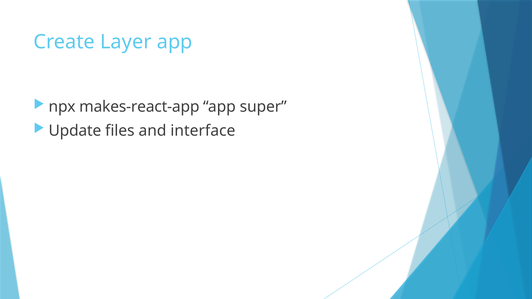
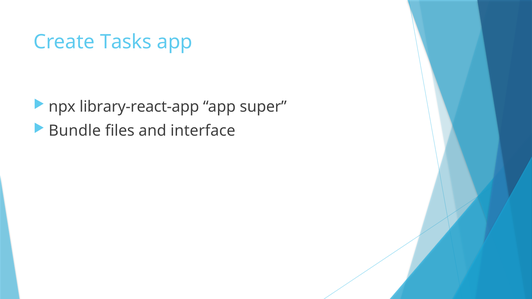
Layer: Layer -> Tasks
makes-react-app: makes-react-app -> library-react-app
Update: Update -> Bundle
